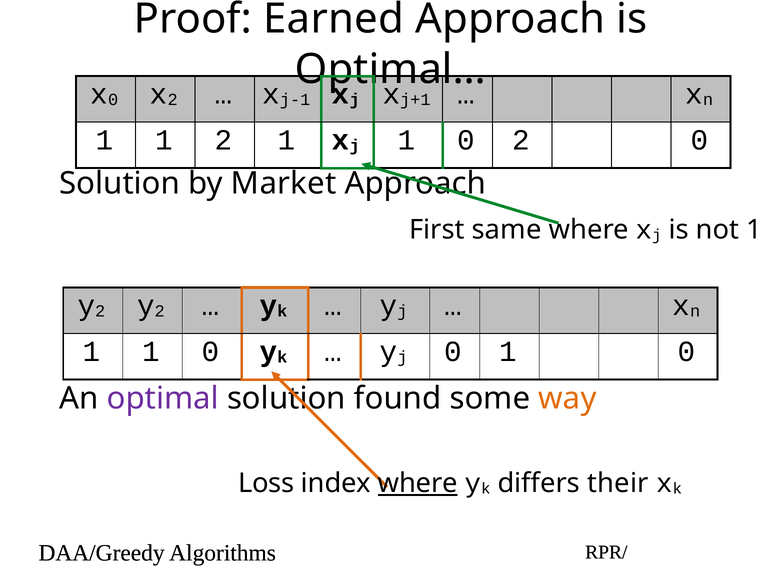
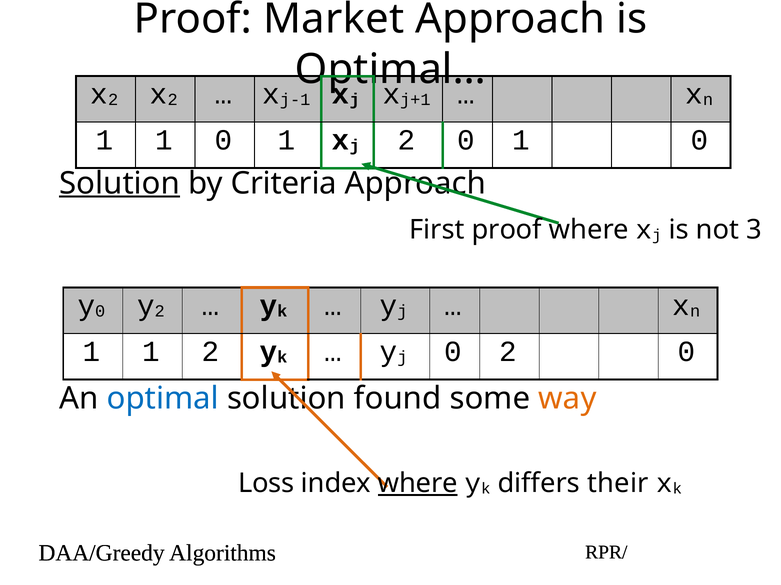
Earned: Earned -> Market
0 at (113, 100): 0 -> 2
1 1 2: 2 -> 0
1 at (407, 140): 1 -> 2
2 at (521, 140): 2 -> 1
Solution at (120, 183) underline: none -> present
Market: Market -> Criteria
First same: same -> proof
not 1: 1 -> 3
2 at (100, 312): 2 -> 0
1 1 0: 0 -> 2
0 1: 1 -> 2
optimal colour: purple -> blue
